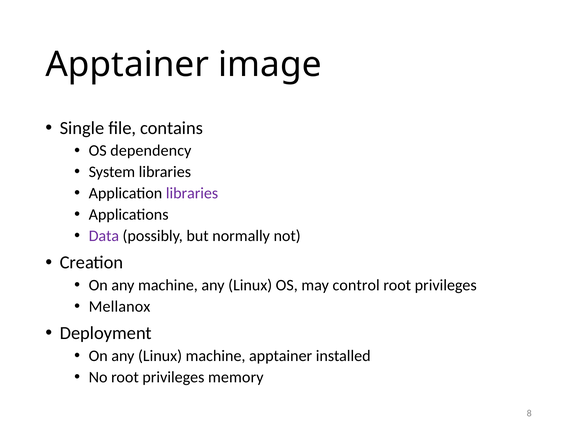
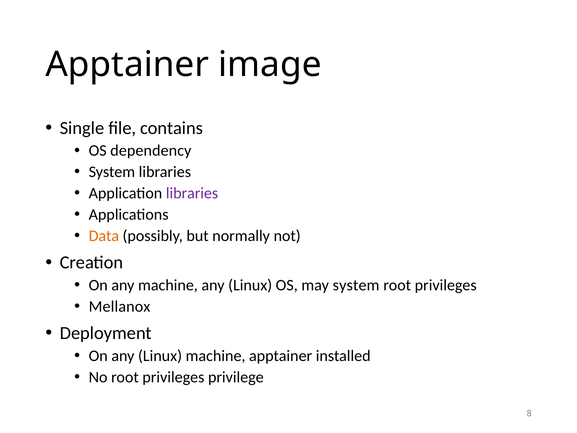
Data colour: purple -> orange
may control: control -> system
memory: memory -> privilege
